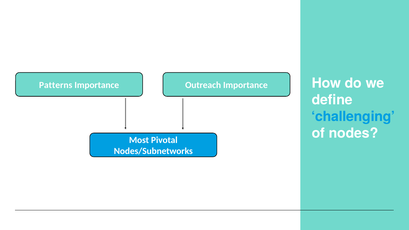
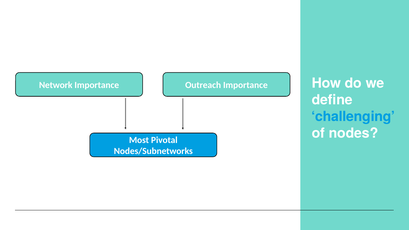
Patterns: Patterns -> Network
